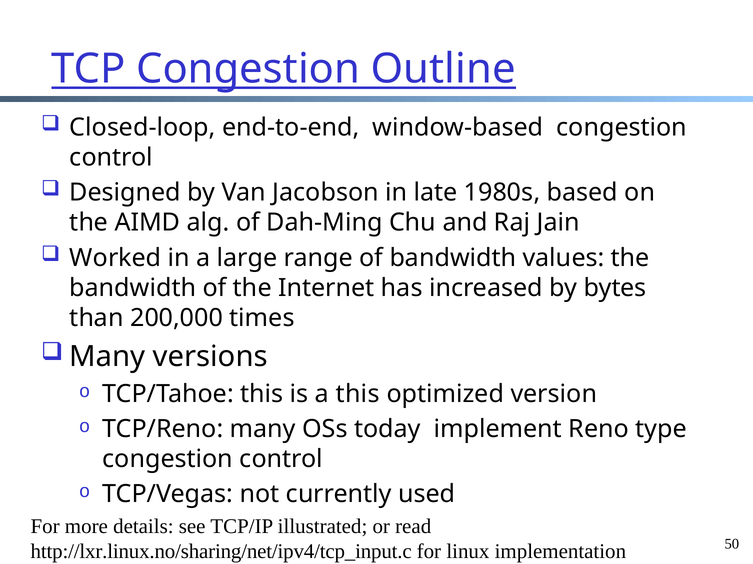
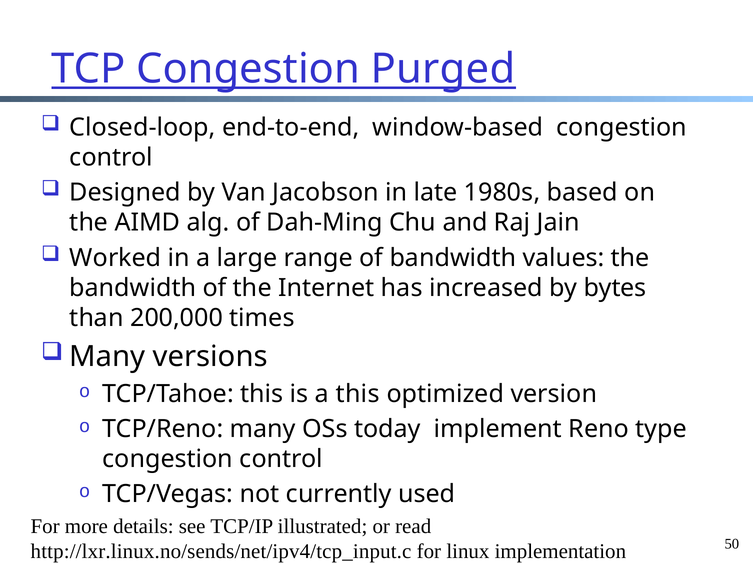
Outline: Outline -> Purged
http://lxr.linux.no/sharing/net/ipv4/tcp_input.c: http://lxr.linux.no/sharing/net/ipv4/tcp_input.c -> http://lxr.linux.no/sends/net/ipv4/tcp_input.c
